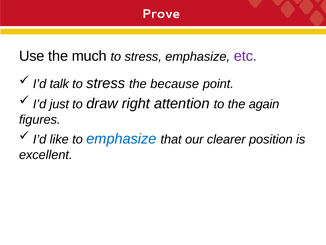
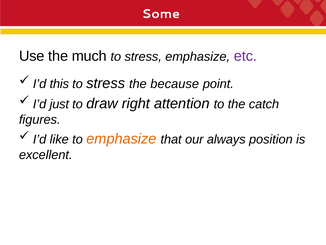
Prove: Prove -> Some
talk: talk -> this
again: again -> catch
emphasize at (121, 139) colour: blue -> orange
clearer: clearer -> always
